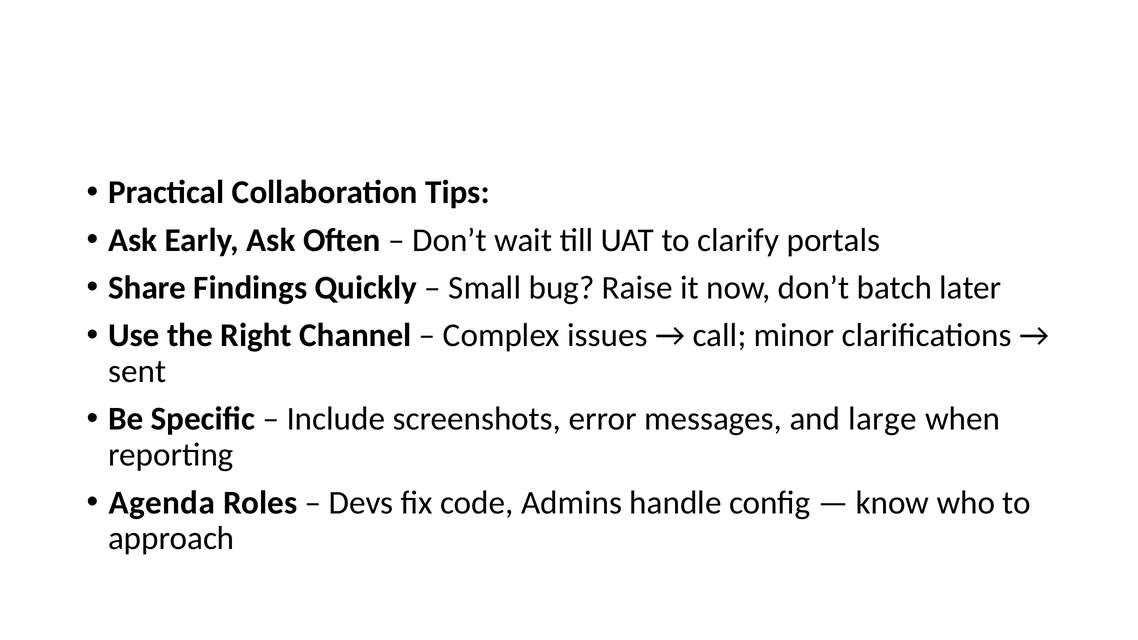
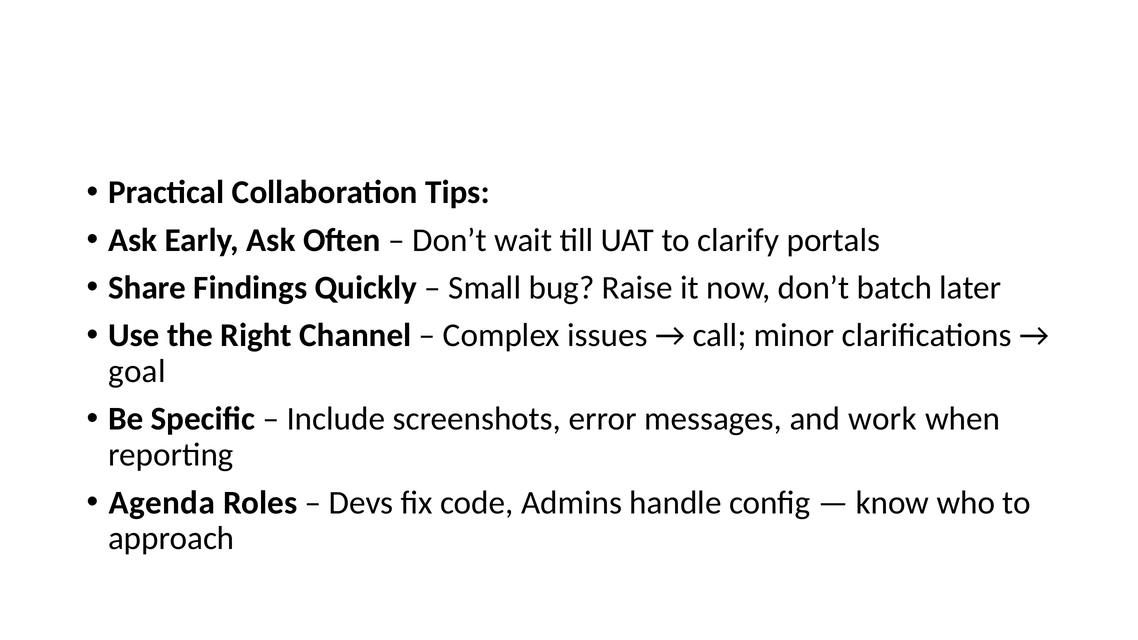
sent: sent -> goal
large: large -> work
